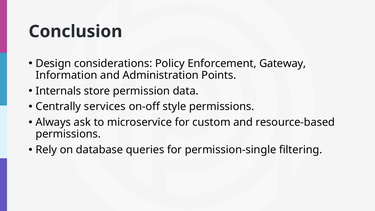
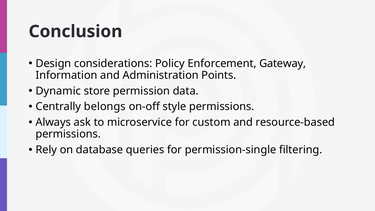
Internals: Internals -> Dynamic
services: services -> belongs
